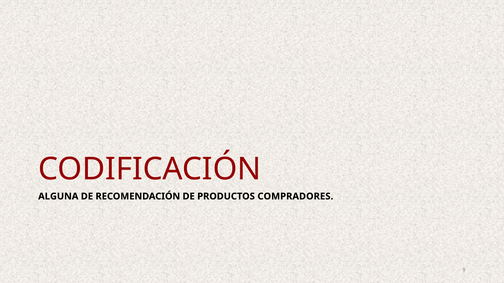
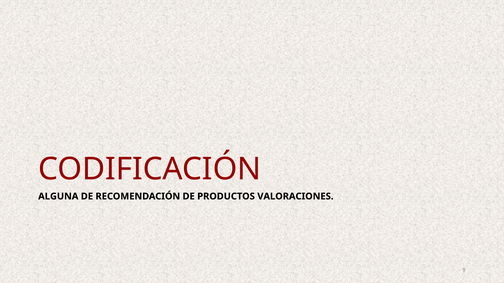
COMPRADORES: COMPRADORES -> VALORACIONES
